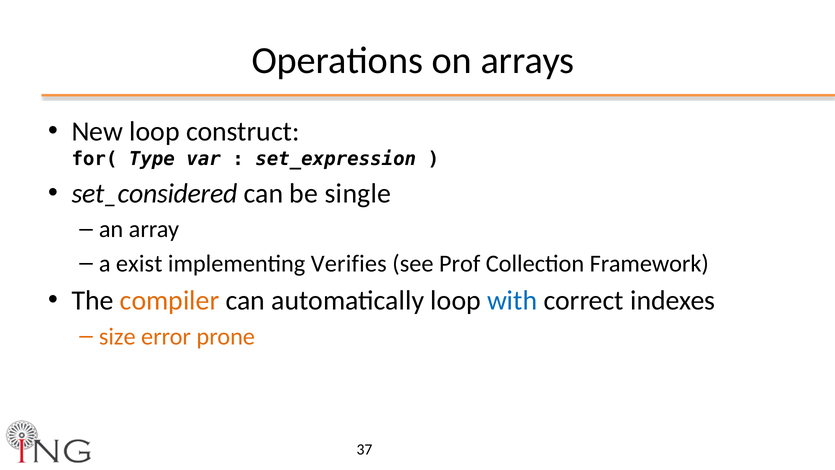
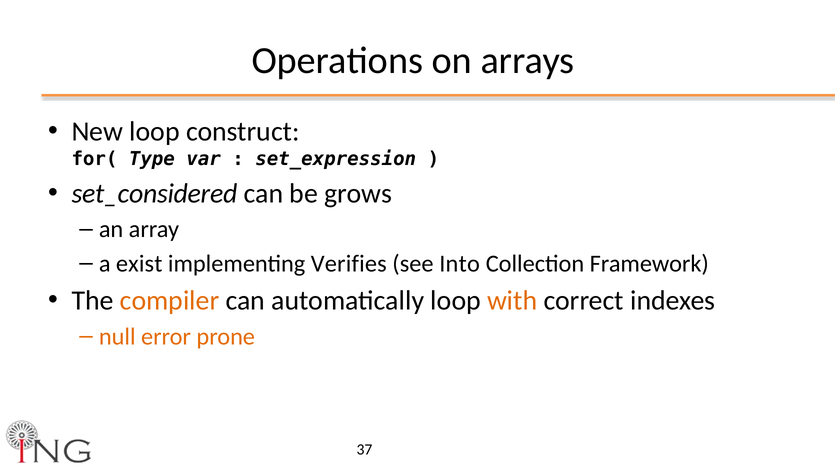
single: single -> grows
Prof: Prof -> Into
with colour: blue -> orange
size: size -> null
